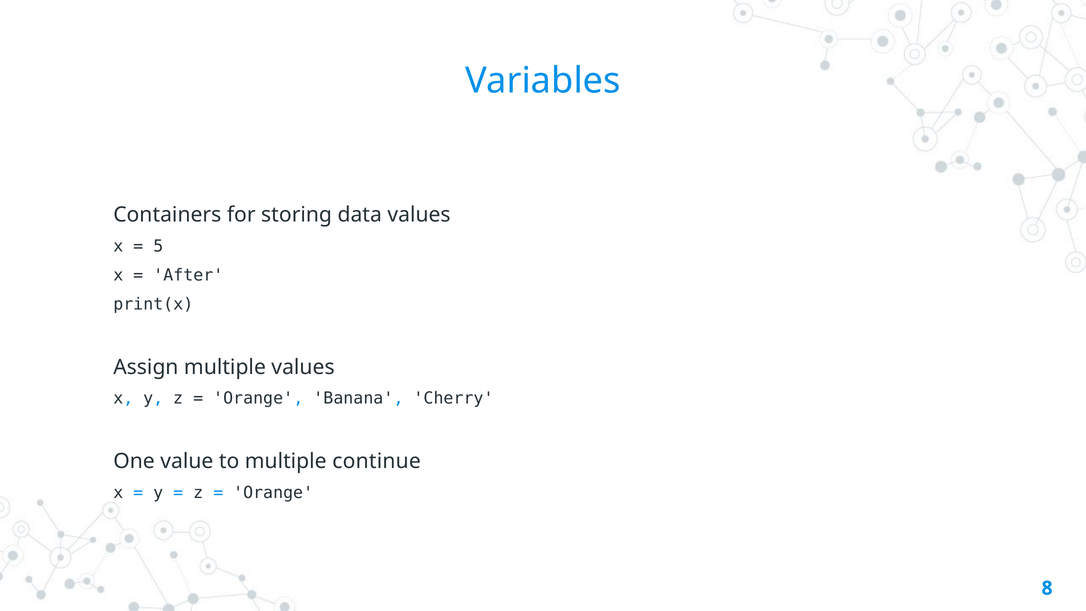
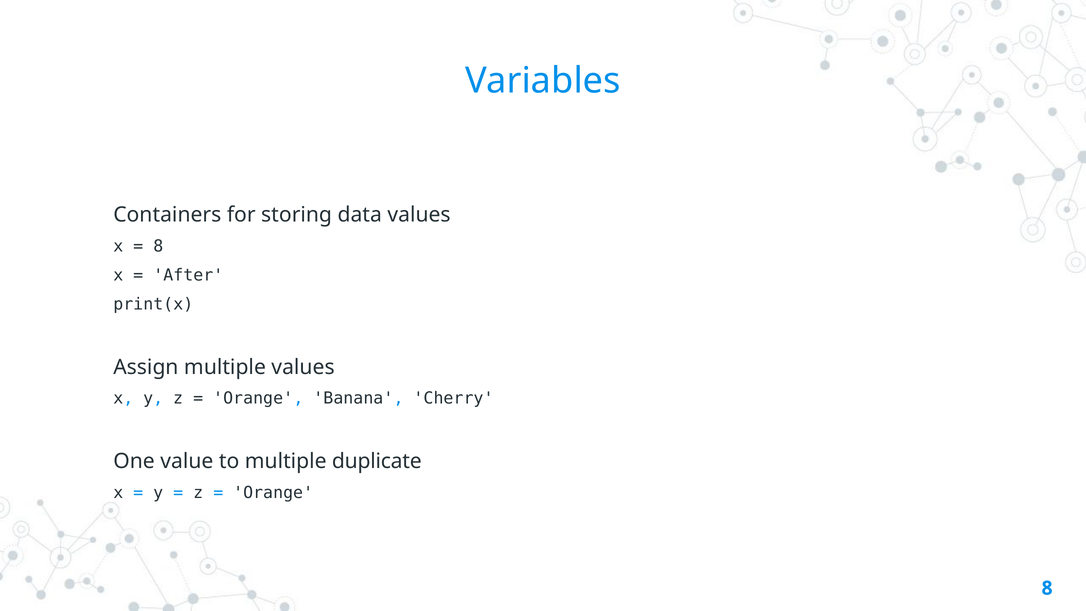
5 at (158, 246): 5 -> 8
continue: continue -> duplicate
